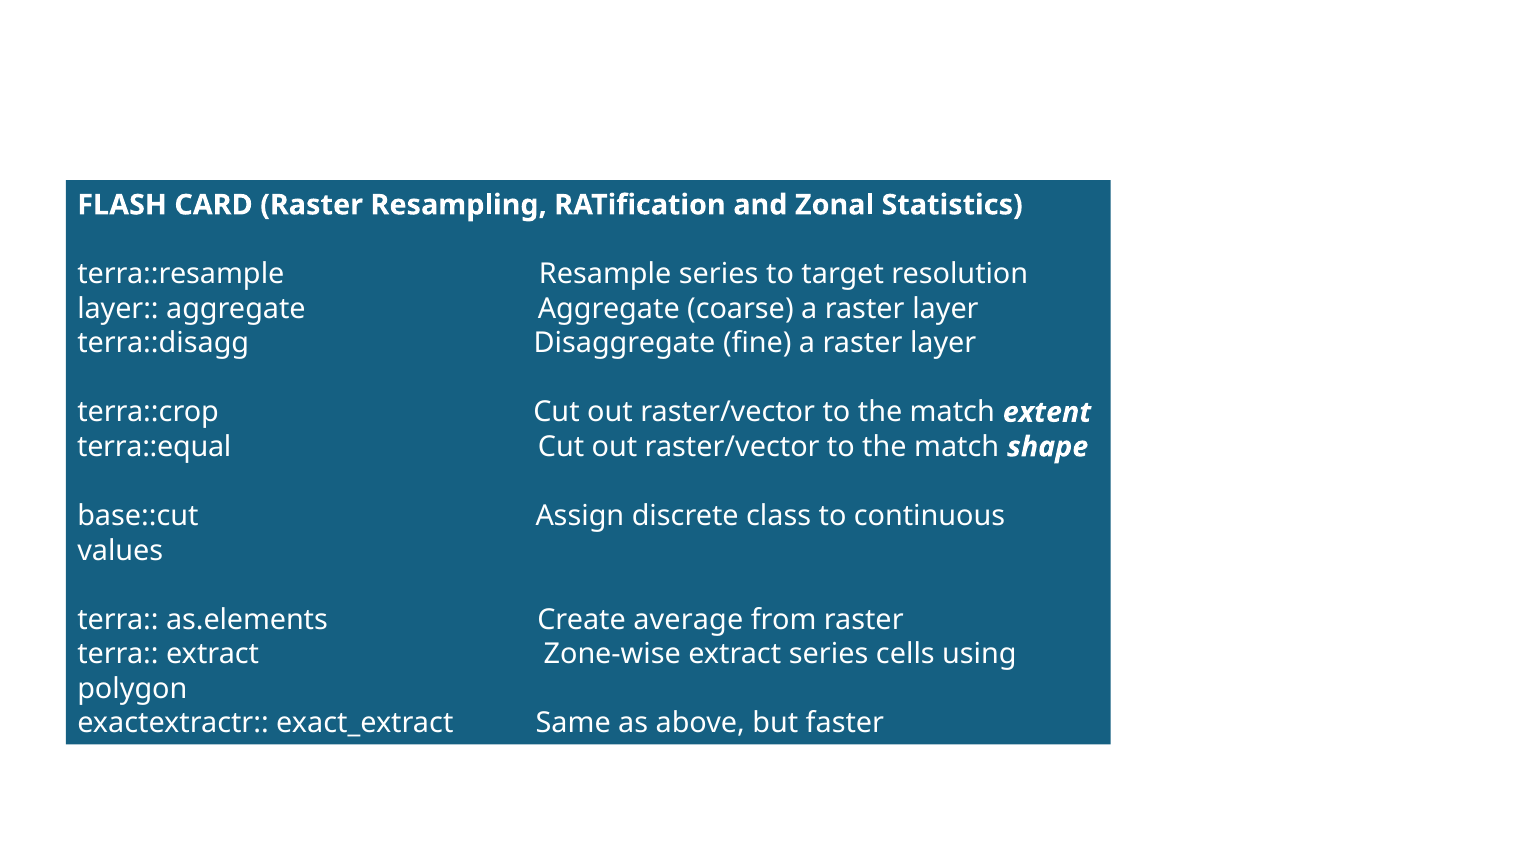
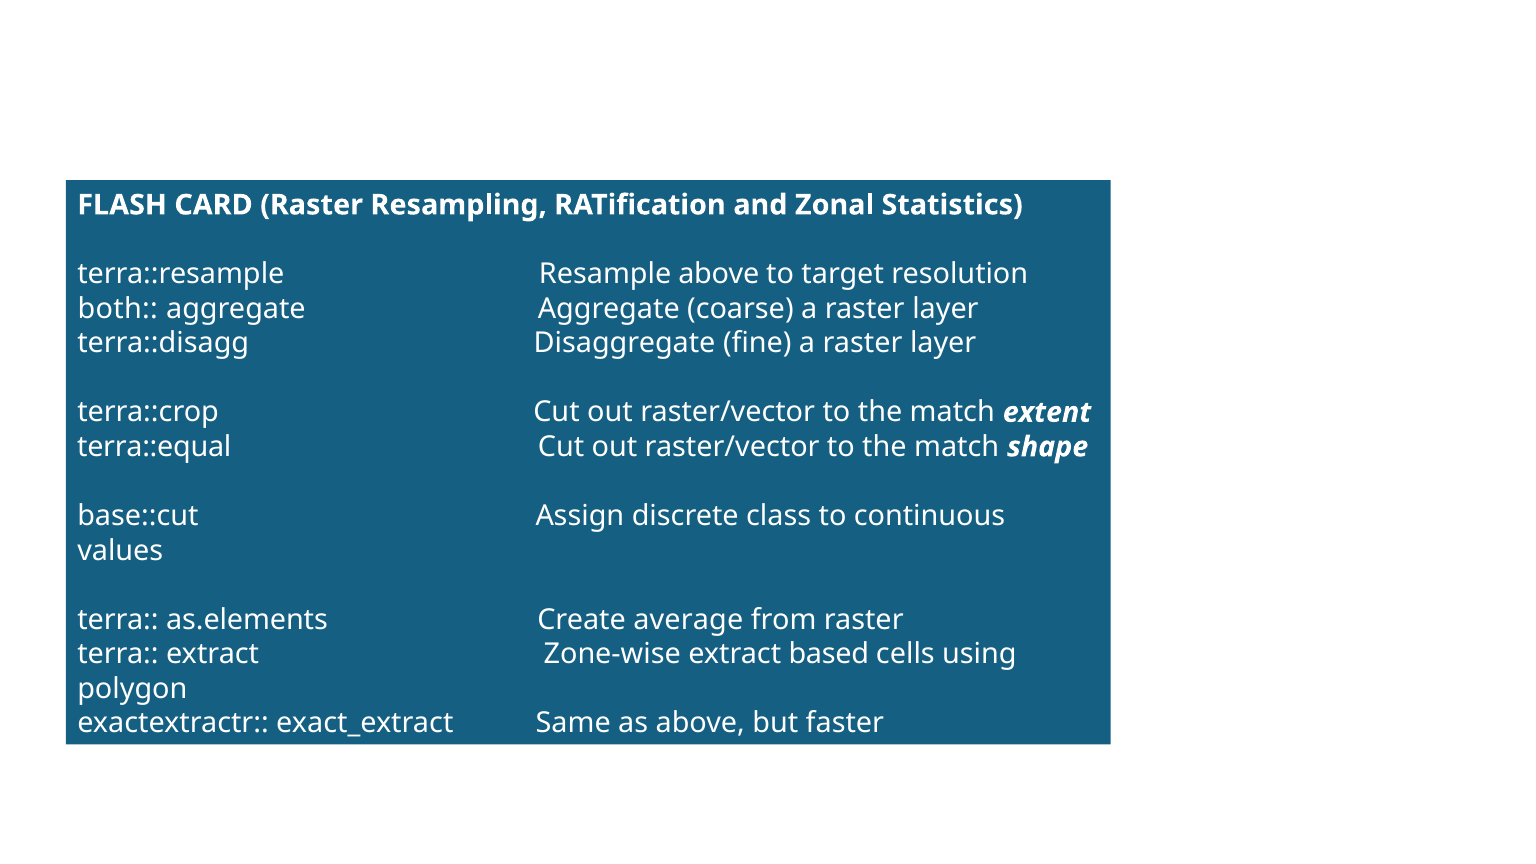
Resample series: series -> above
layer at (118, 309): layer -> both
extract series: series -> based
